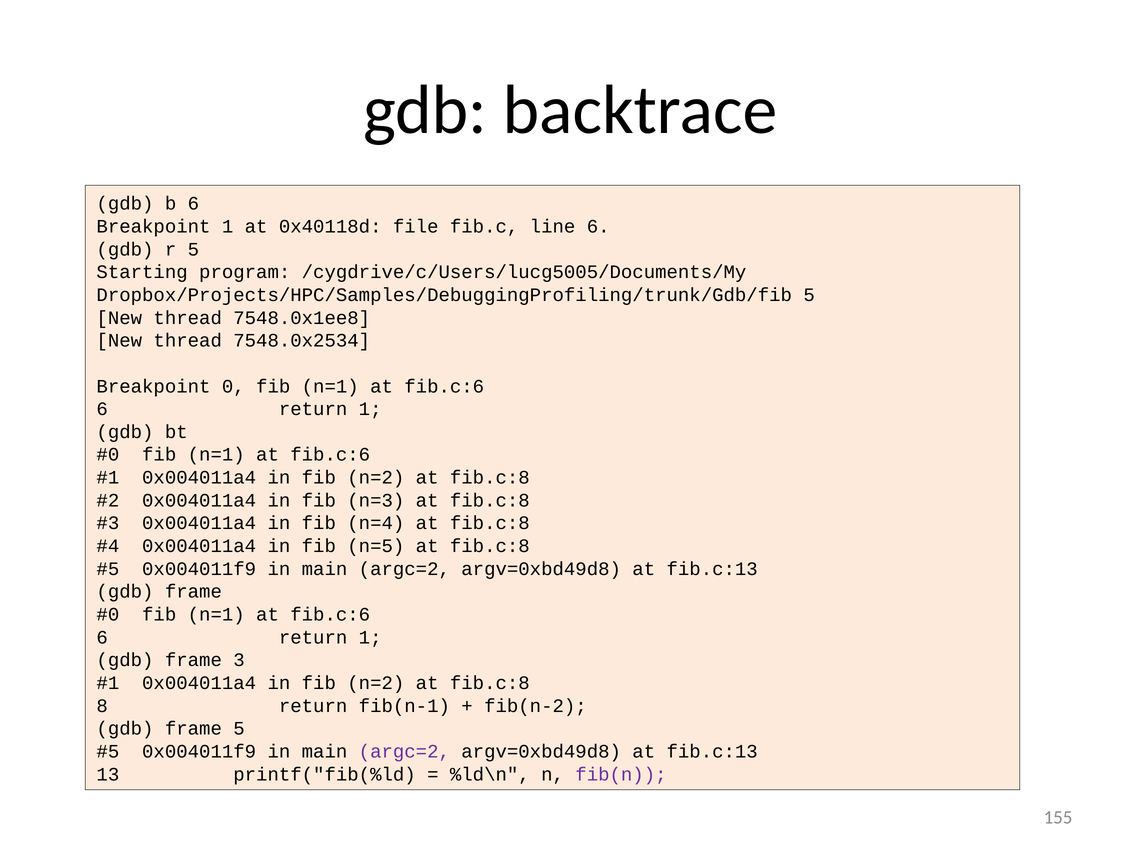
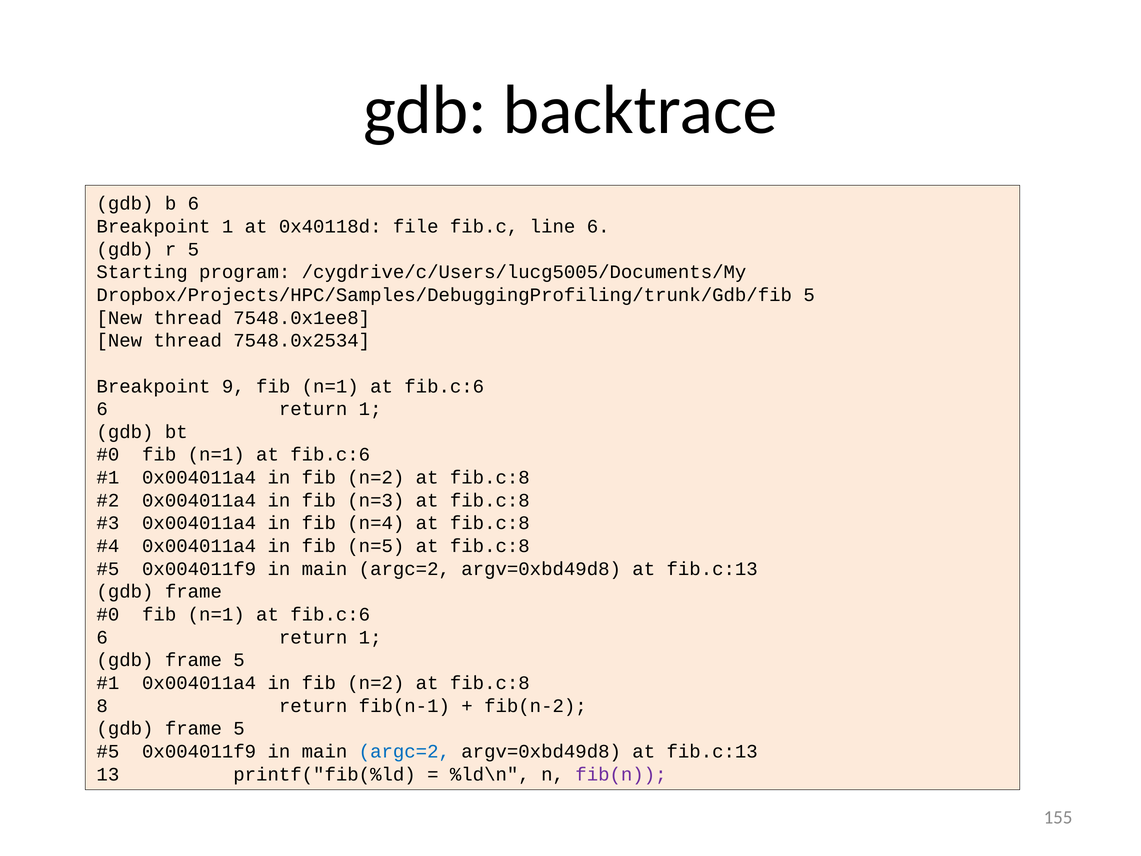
0: 0 -> 9
3 at (239, 660): 3 -> 5
argc=2 at (404, 751) colour: purple -> blue
